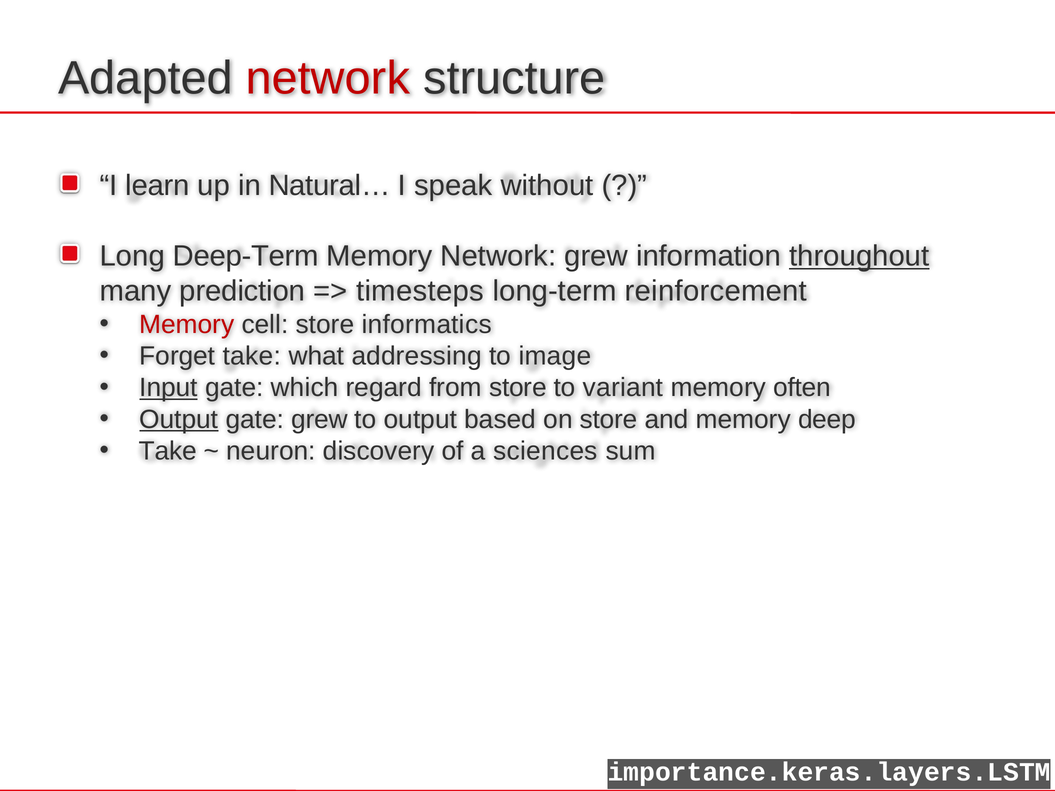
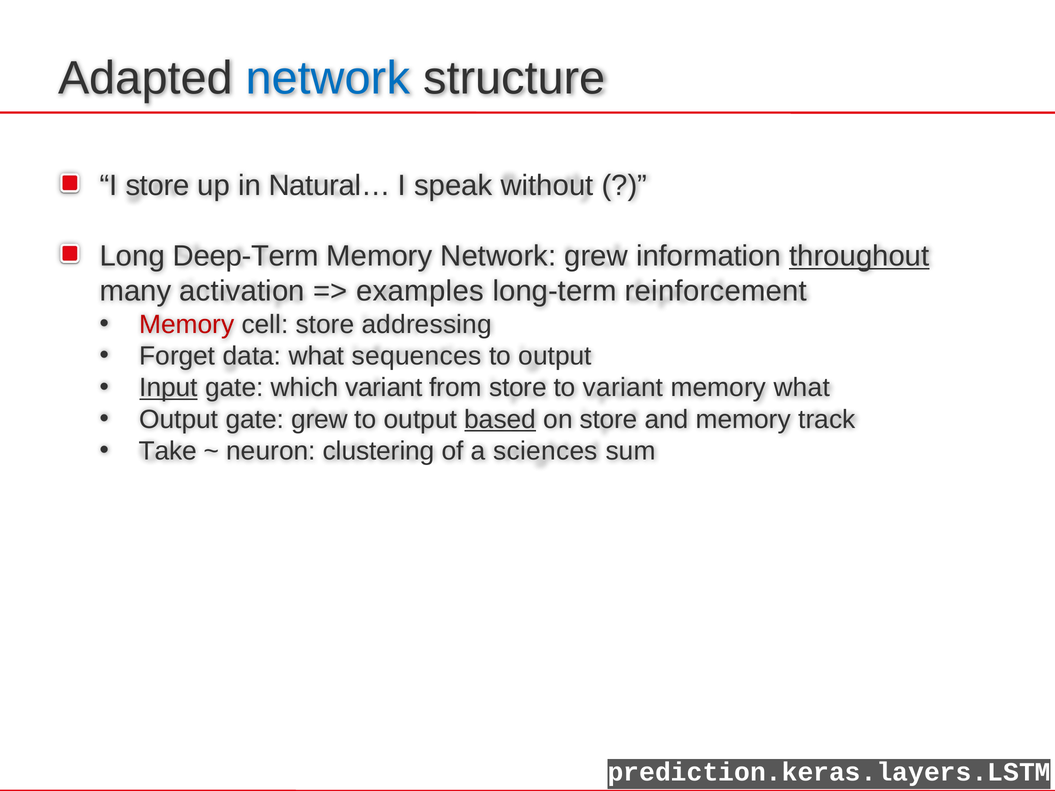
network at (328, 78) colour: red -> blue
I learn: learn -> store
prediction: prediction -> activation
timesteps: timesteps -> examples
informatics: informatics -> addressing
Forget take: take -> data
addressing: addressing -> sequences
image at (555, 356): image -> output
which regard: regard -> variant
memory often: often -> what
Output at (179, 419) underline: present -> none
based underline: none -> present
deep: deep -> track
discovery: discovery -> clustering
importance.keras.layers.LSTM: importance.keras.layers.LSTM -> prediction.keras.layers.LSTM
